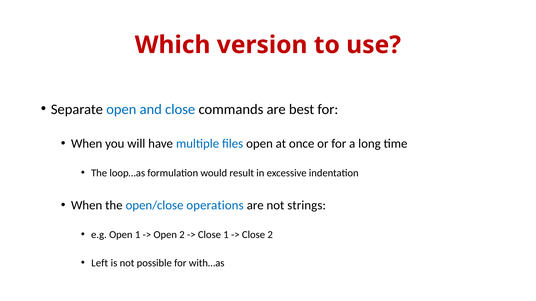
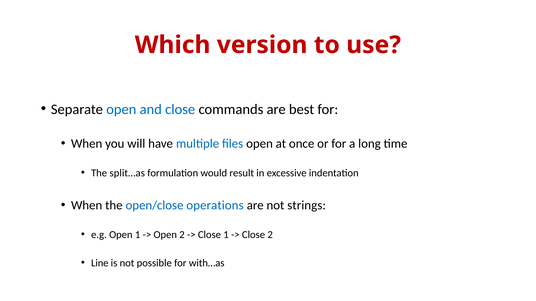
loop…as: loop…as -> split…as
Left: Left -> Line
